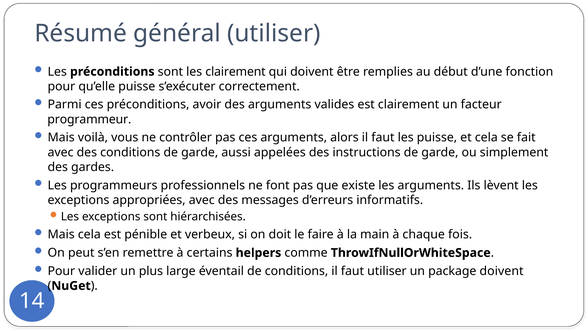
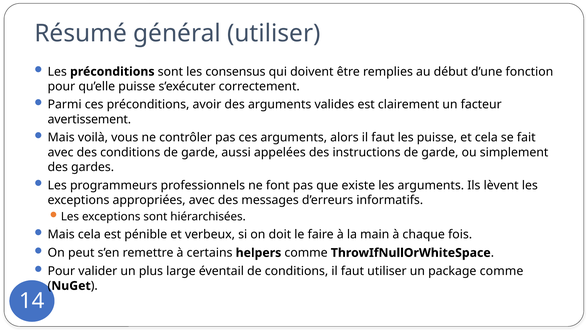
les clairement: clairement -> consensus
programmeur: programmeur -> avertissement
package doivent: doivent -> comme
